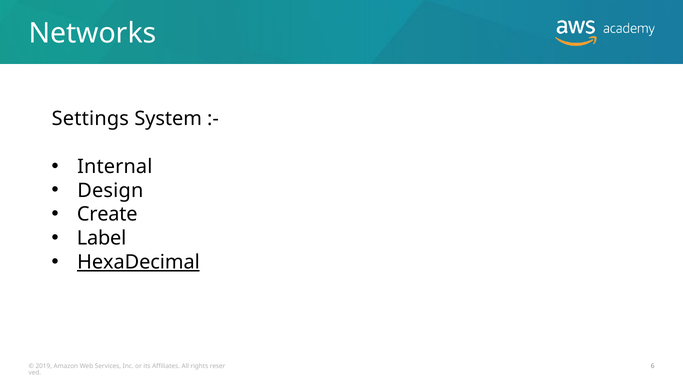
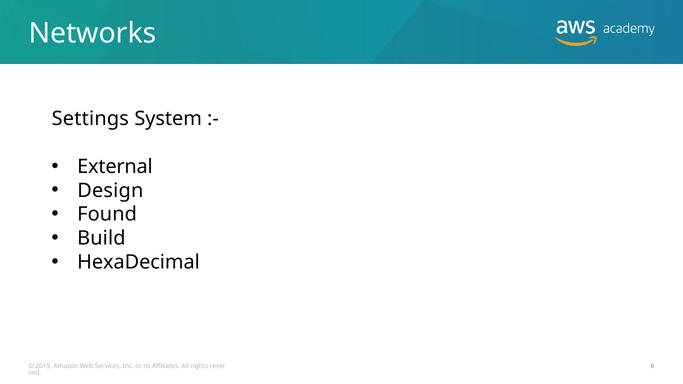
Internal: Internal -> External
Create: Create -> Found
Label: Label -> Build
HexaDecimal underline: present -> none
